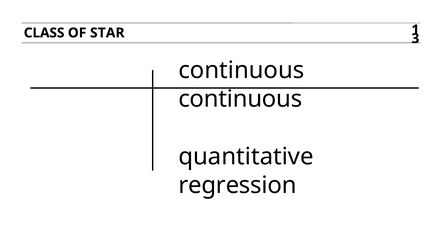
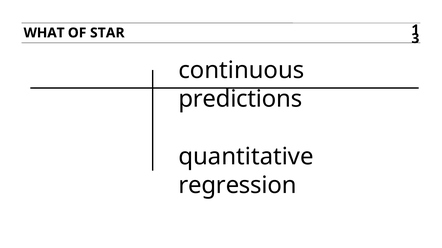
CLASS: CLASS -> WHAT
continuous at (240, 99): continuous -> predictions
